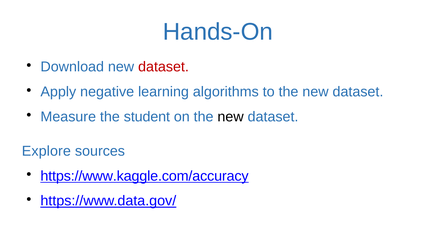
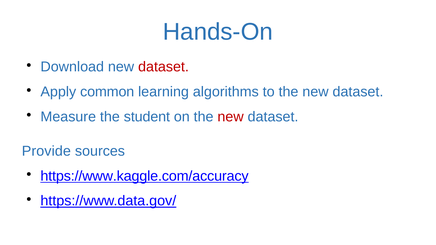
negative: negative -> common
new at (231, 117) colour: black -> red
Explore: Explore -> Provide
